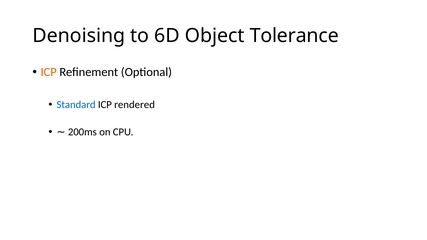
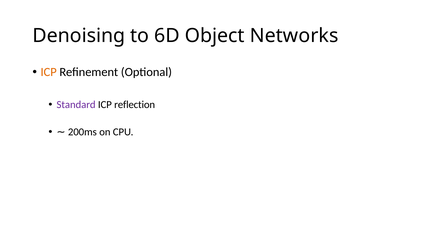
Tolerance: Tolerance -> Networks
Standard colour: blue -> purple
rendered: rendered -> reflection
